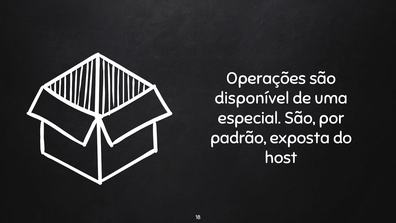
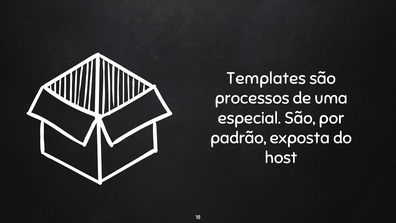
Operações: Operações -> Templates
disponível: disponível -> processos
